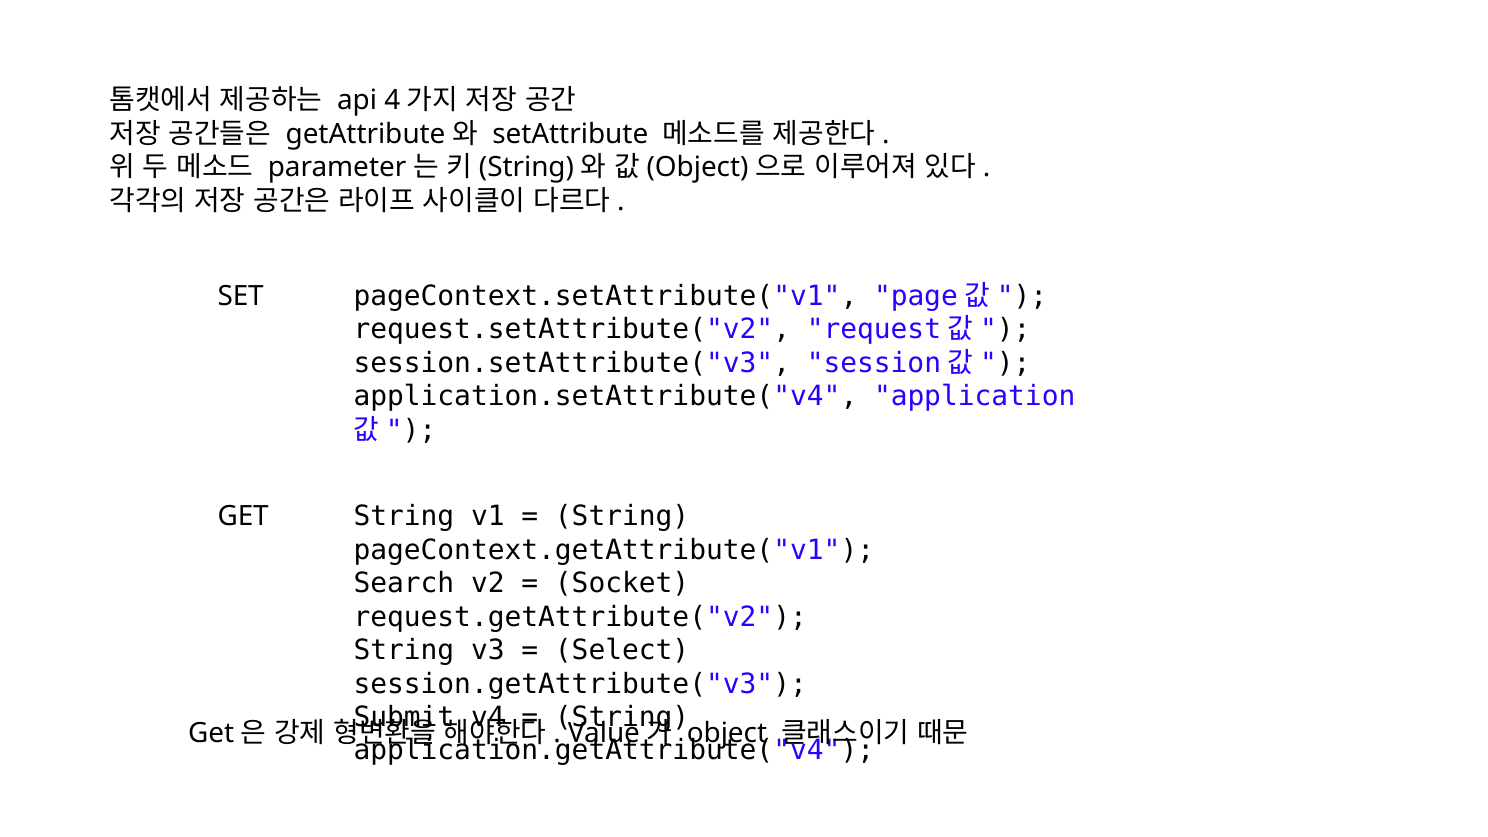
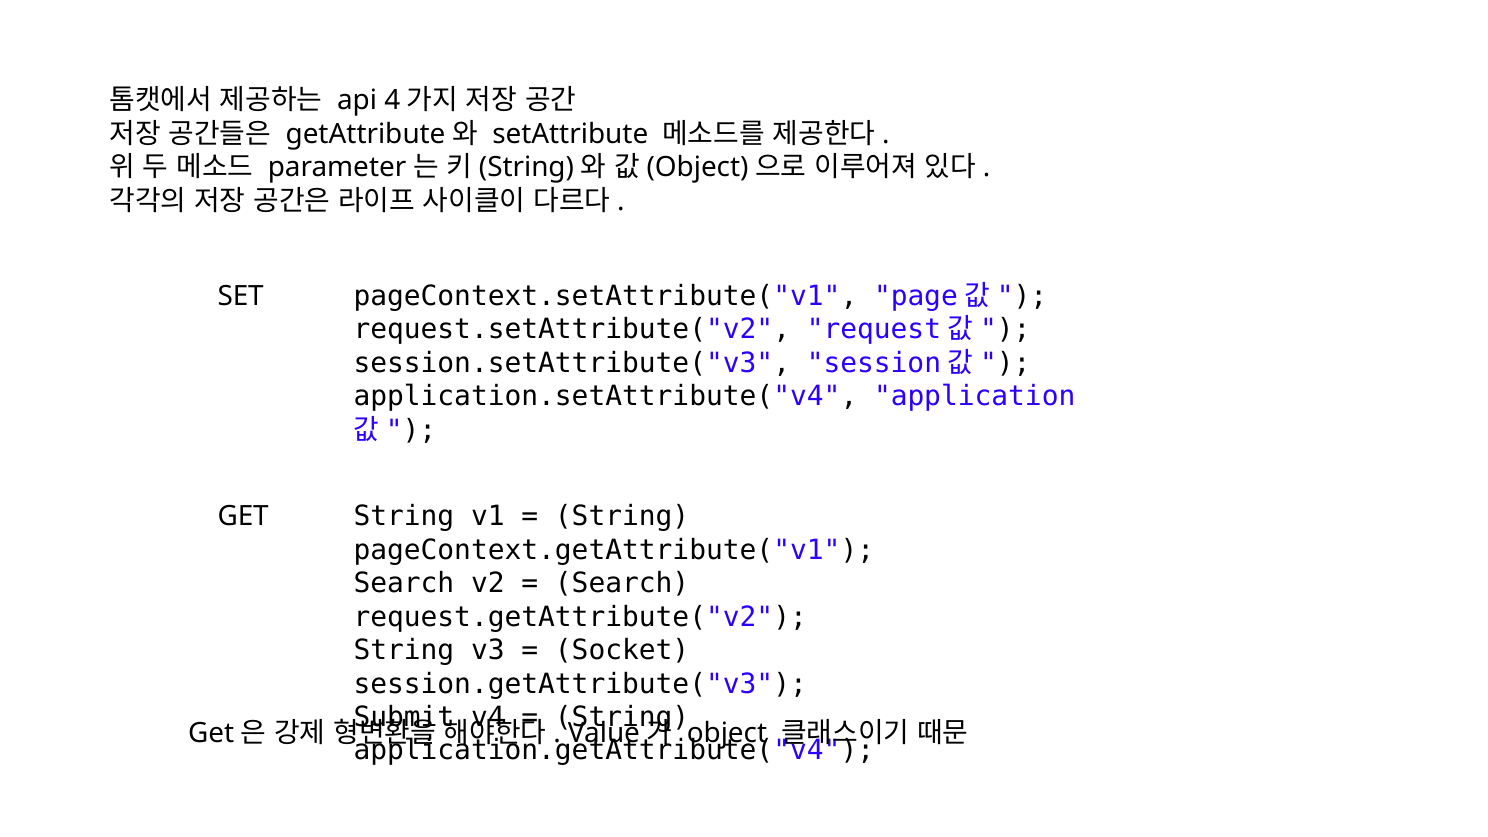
Socket at (622, 583): Socket -> Search
Select: Select -> Socket
